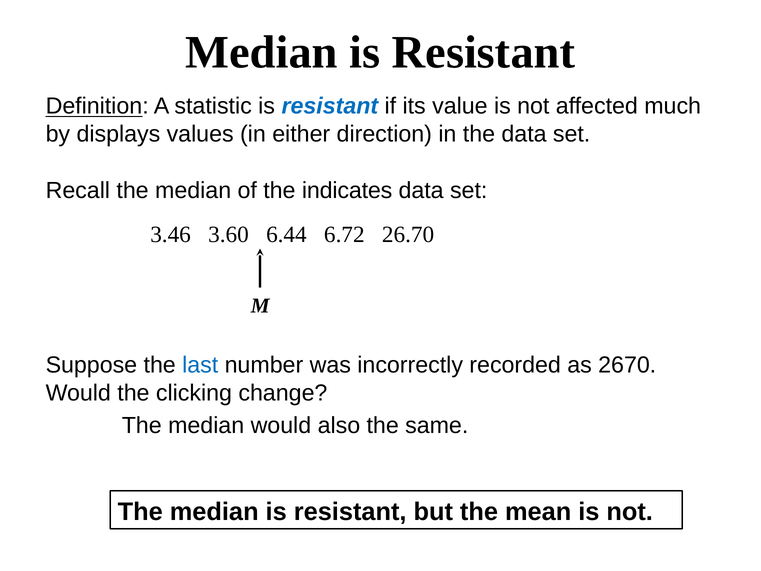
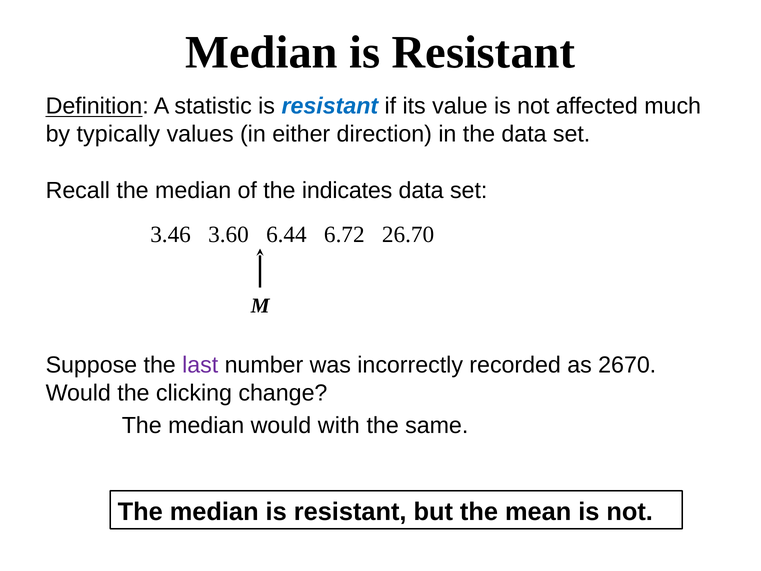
displays: displays -> typically
last colour: blue -> purple
also: also -> with
